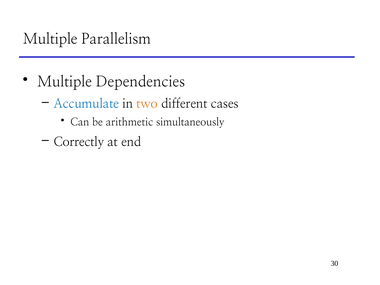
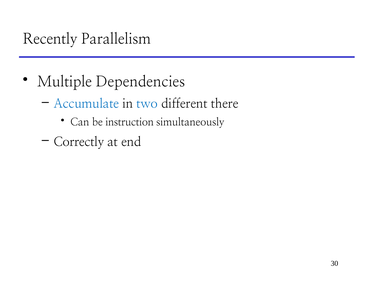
Multiple at (50, 39): Multiple -> Recently
two colour: orange -> blue
cases: cases -> there
arithmetic: arithmetic -> instruction
